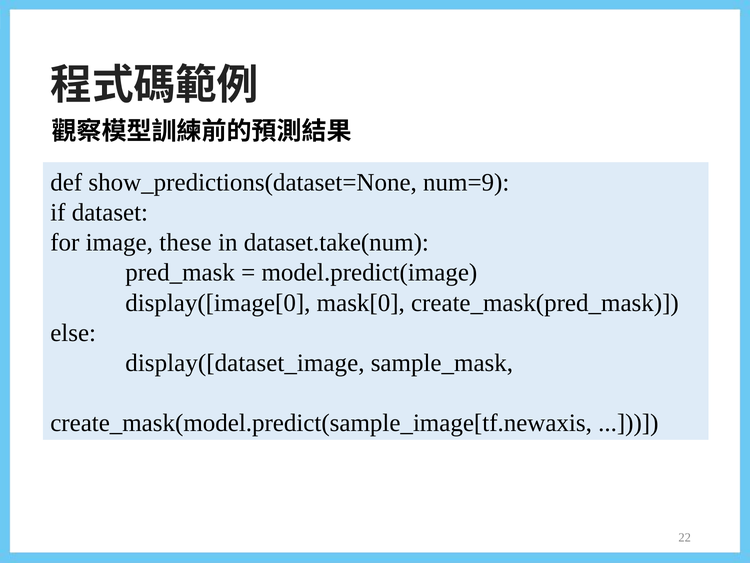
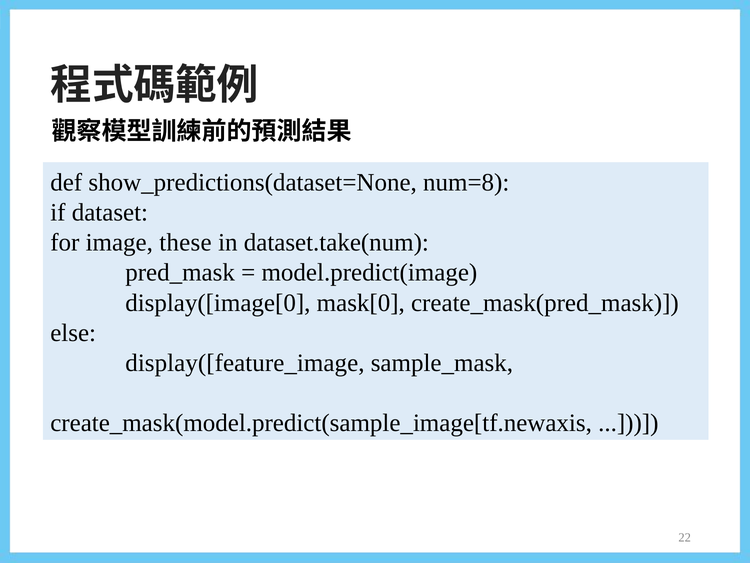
num=9: num=9 -> num=8
display([dataset_image: display([dataset_image -> display([feature_image
